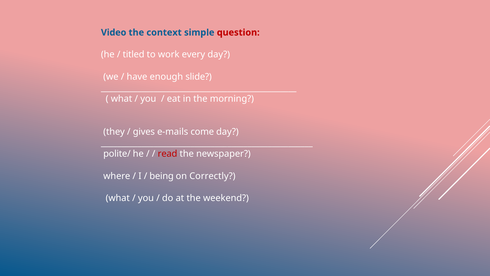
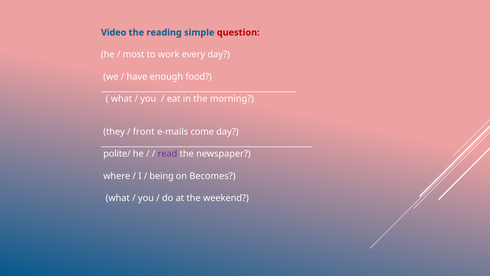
context: context -> reading
titled: titled -> most
slide: slide -> food
gives: gives -> front
read colour: red -> purple
Correctly: Correctly -> Becomes
